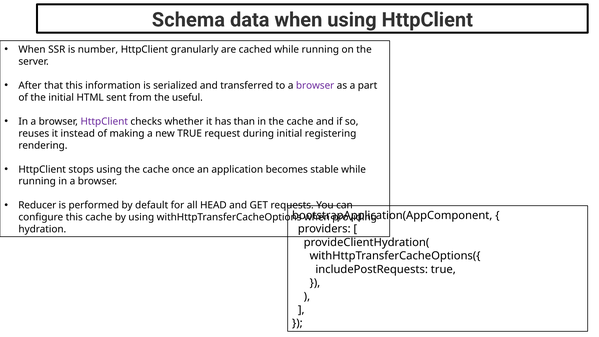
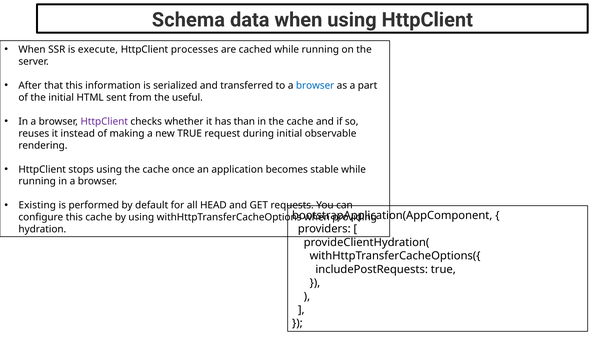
number: number -> execute
granularly: granularly -> processes
browser at (315, 86) colour: purple -> blue
registering: registering -> observable
Reducer: Reducer -> Existing
